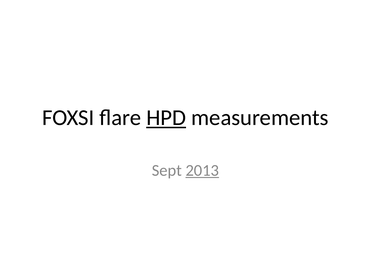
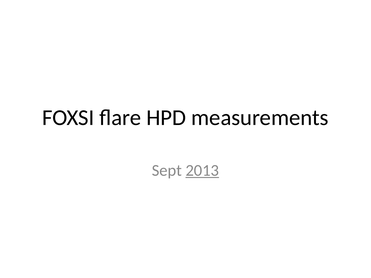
HPD underline: present -> none
